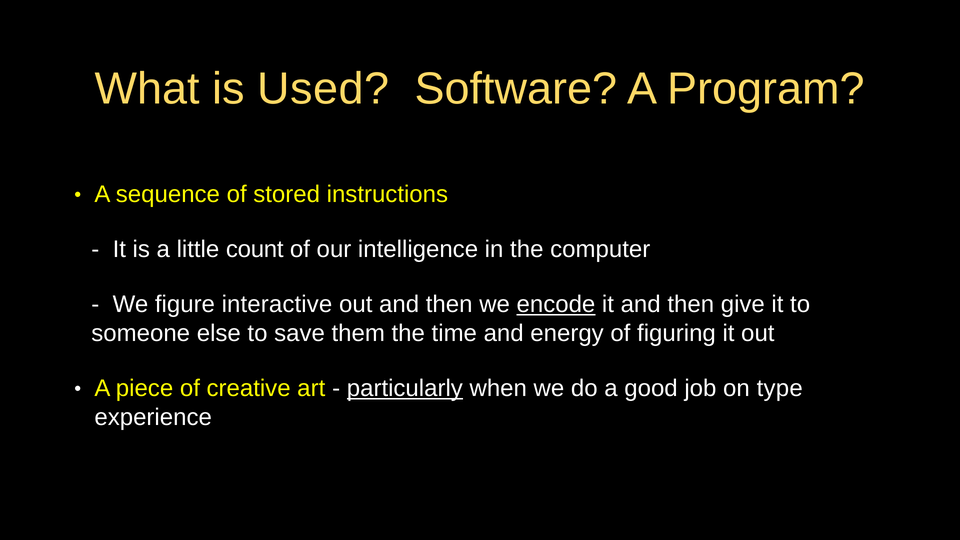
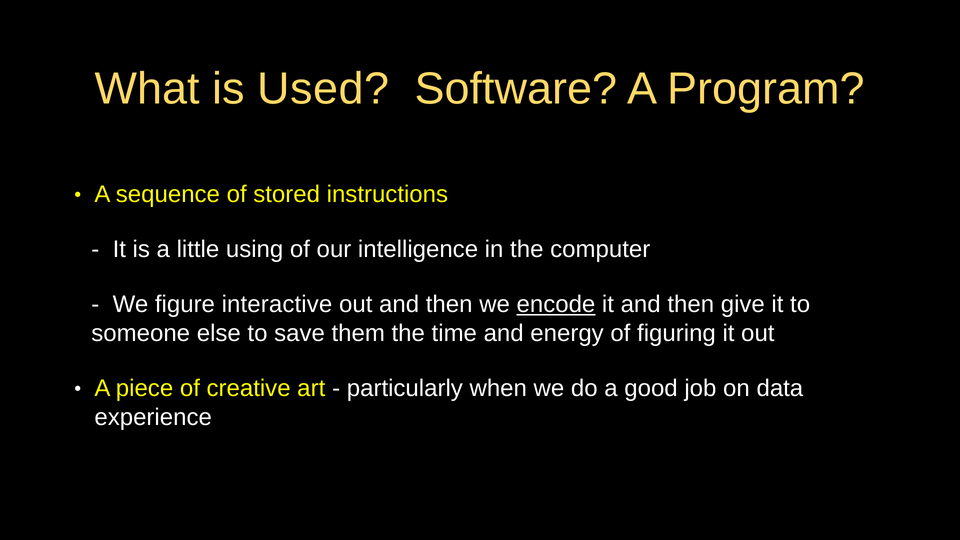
count: count -> using
particularly underline: present -> none
type: type -> data
